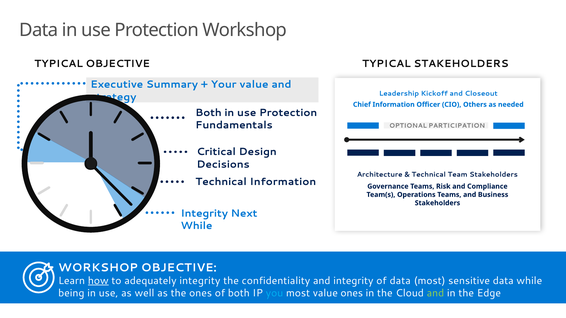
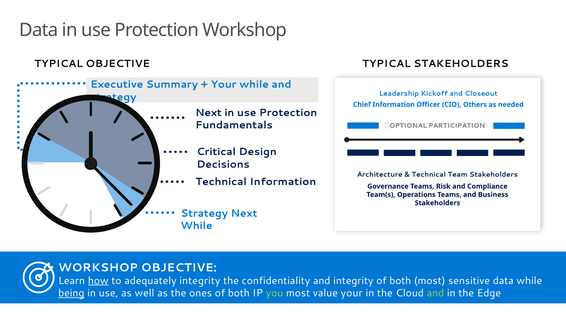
Your value: value -> while
Both at (208, 113): Both -> Next
Integrity at (204, 214): Integrity -> Strategy
integrity of data: data -> both
being underline: none -> present
you colour: light blue -> light green
value ones: ones -> your
